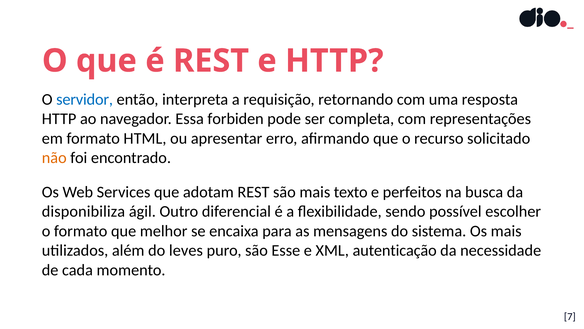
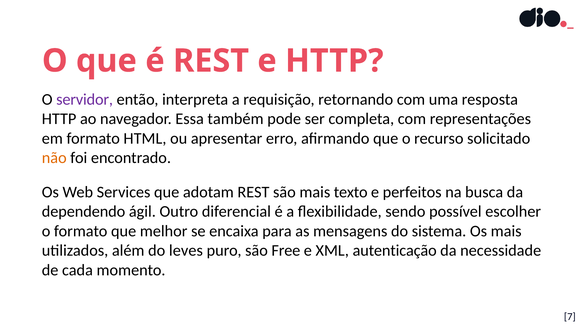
servidor colour: blue -> purple
forbiden: forbiden -> também
disponibiliza: disponibiliza -> dependendo
Esse: Esse -> Free
